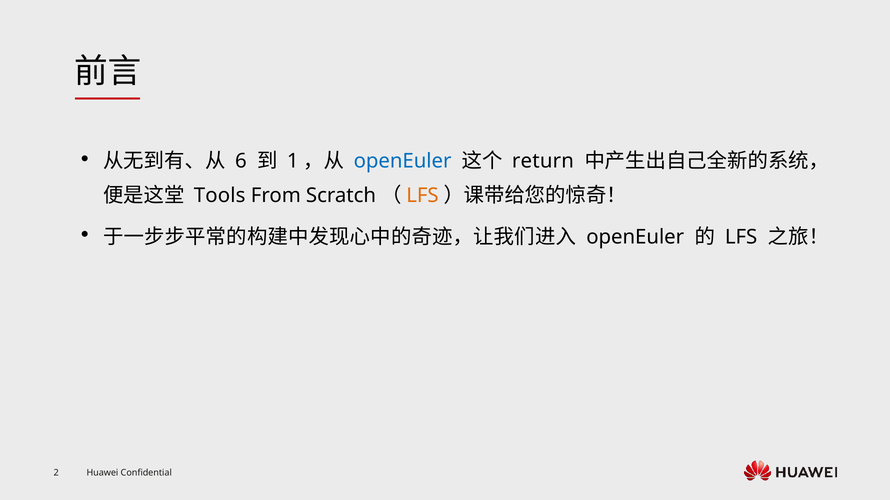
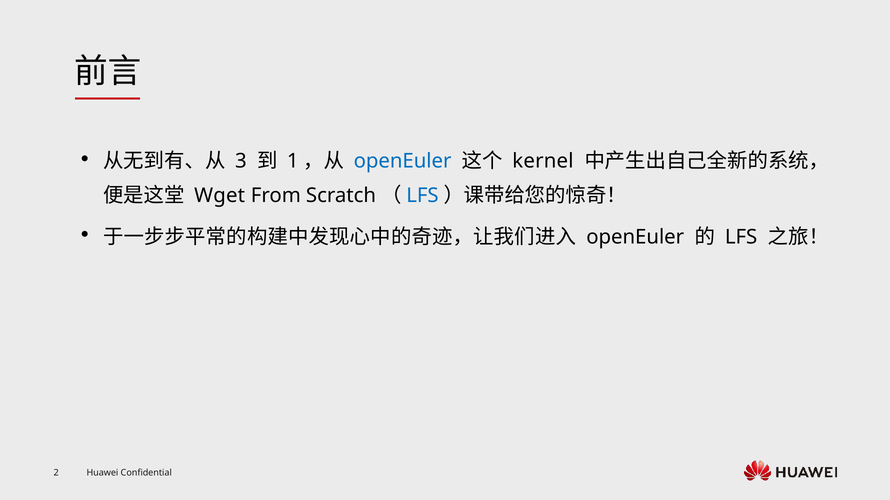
6: 6 -> 3
return: return -> kernel
Tools: Tools -> Wget
LFS at (422, 196) colour: orange -> blue
